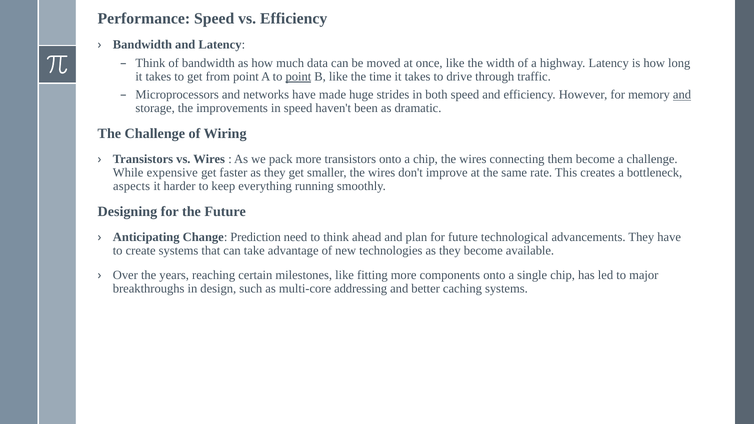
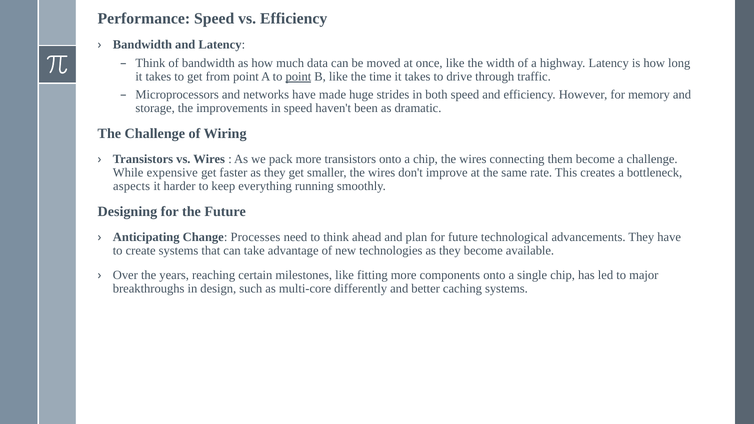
and at (682, 95) underline: present -> none
Prediction: Prediction -> Processes
addressing: addressing -> differently
